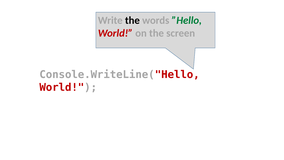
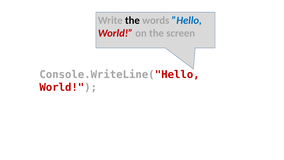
”Hello colour: green -> blue
